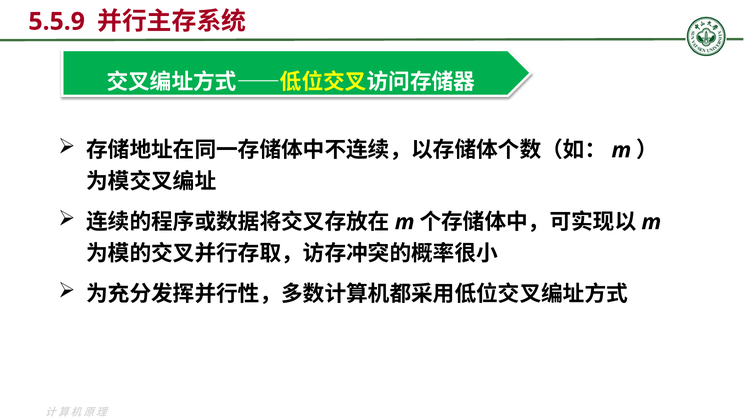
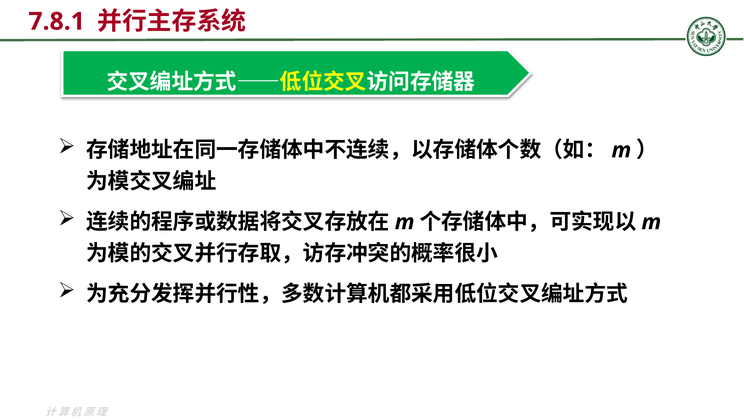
5.5.9: 5.5.9 -> 7.8.1
